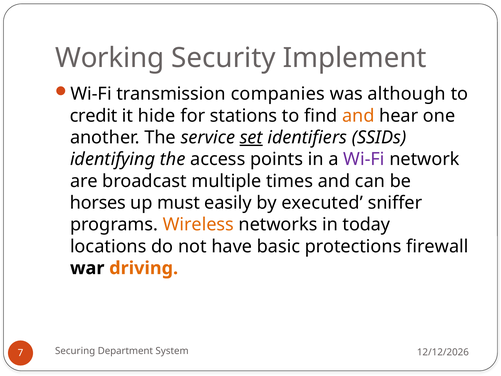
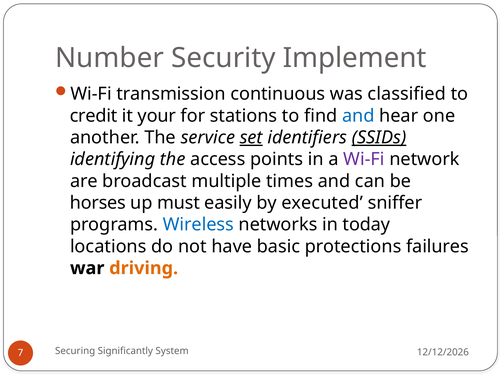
Working: Working -> Number
companies: companies -> continuous
although: although -> classified
hide: hide -> your
and at (358, 116) colour: orange -> blue
SSIDs underline: none -> present
Wireless colour: orange -> blue
firewall: firewall -> failures
Department: Department -> Significantly
